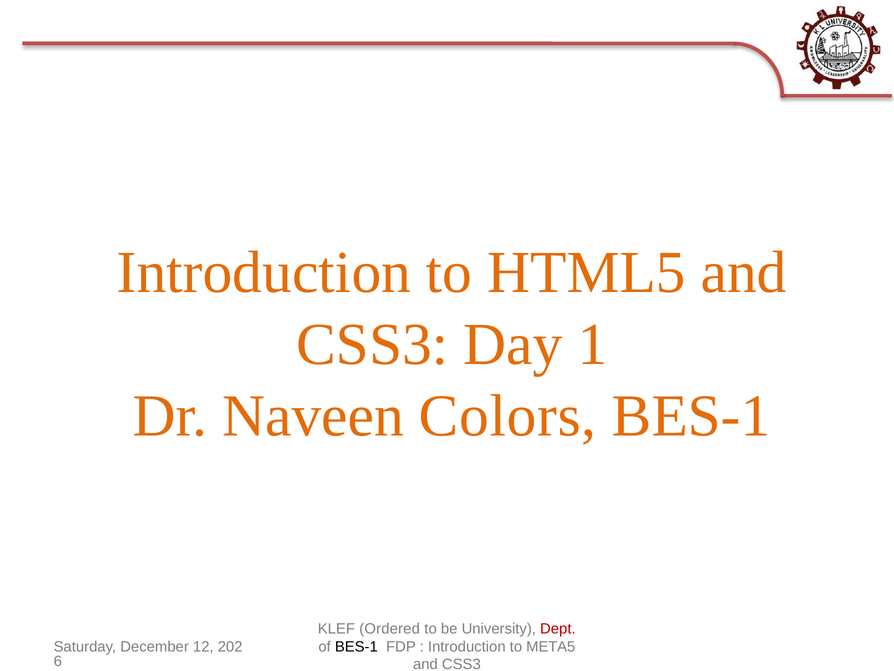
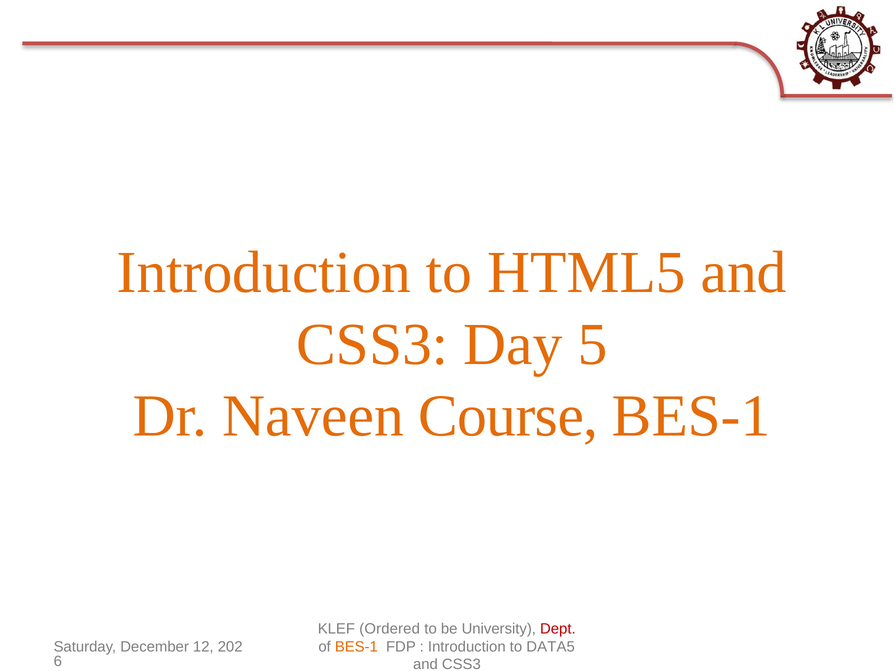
1: 1 -> 5
Colors: Colors -> Course
BES-1 at (356, 646) colour: black -> orange
META5: META5 -> DATA5
